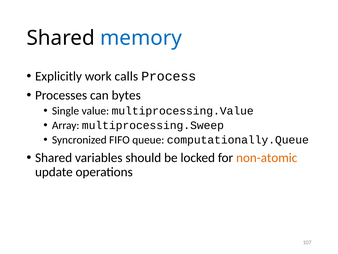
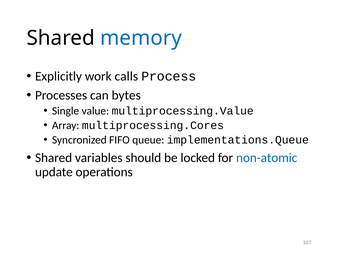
multiprocessing.Sweep: multiprocessing.Sweep -> multiprocessing.Cores
computationally.Queue: computationally.Queue -> implementations.Queue
non-atomic colour: orange -> blue
